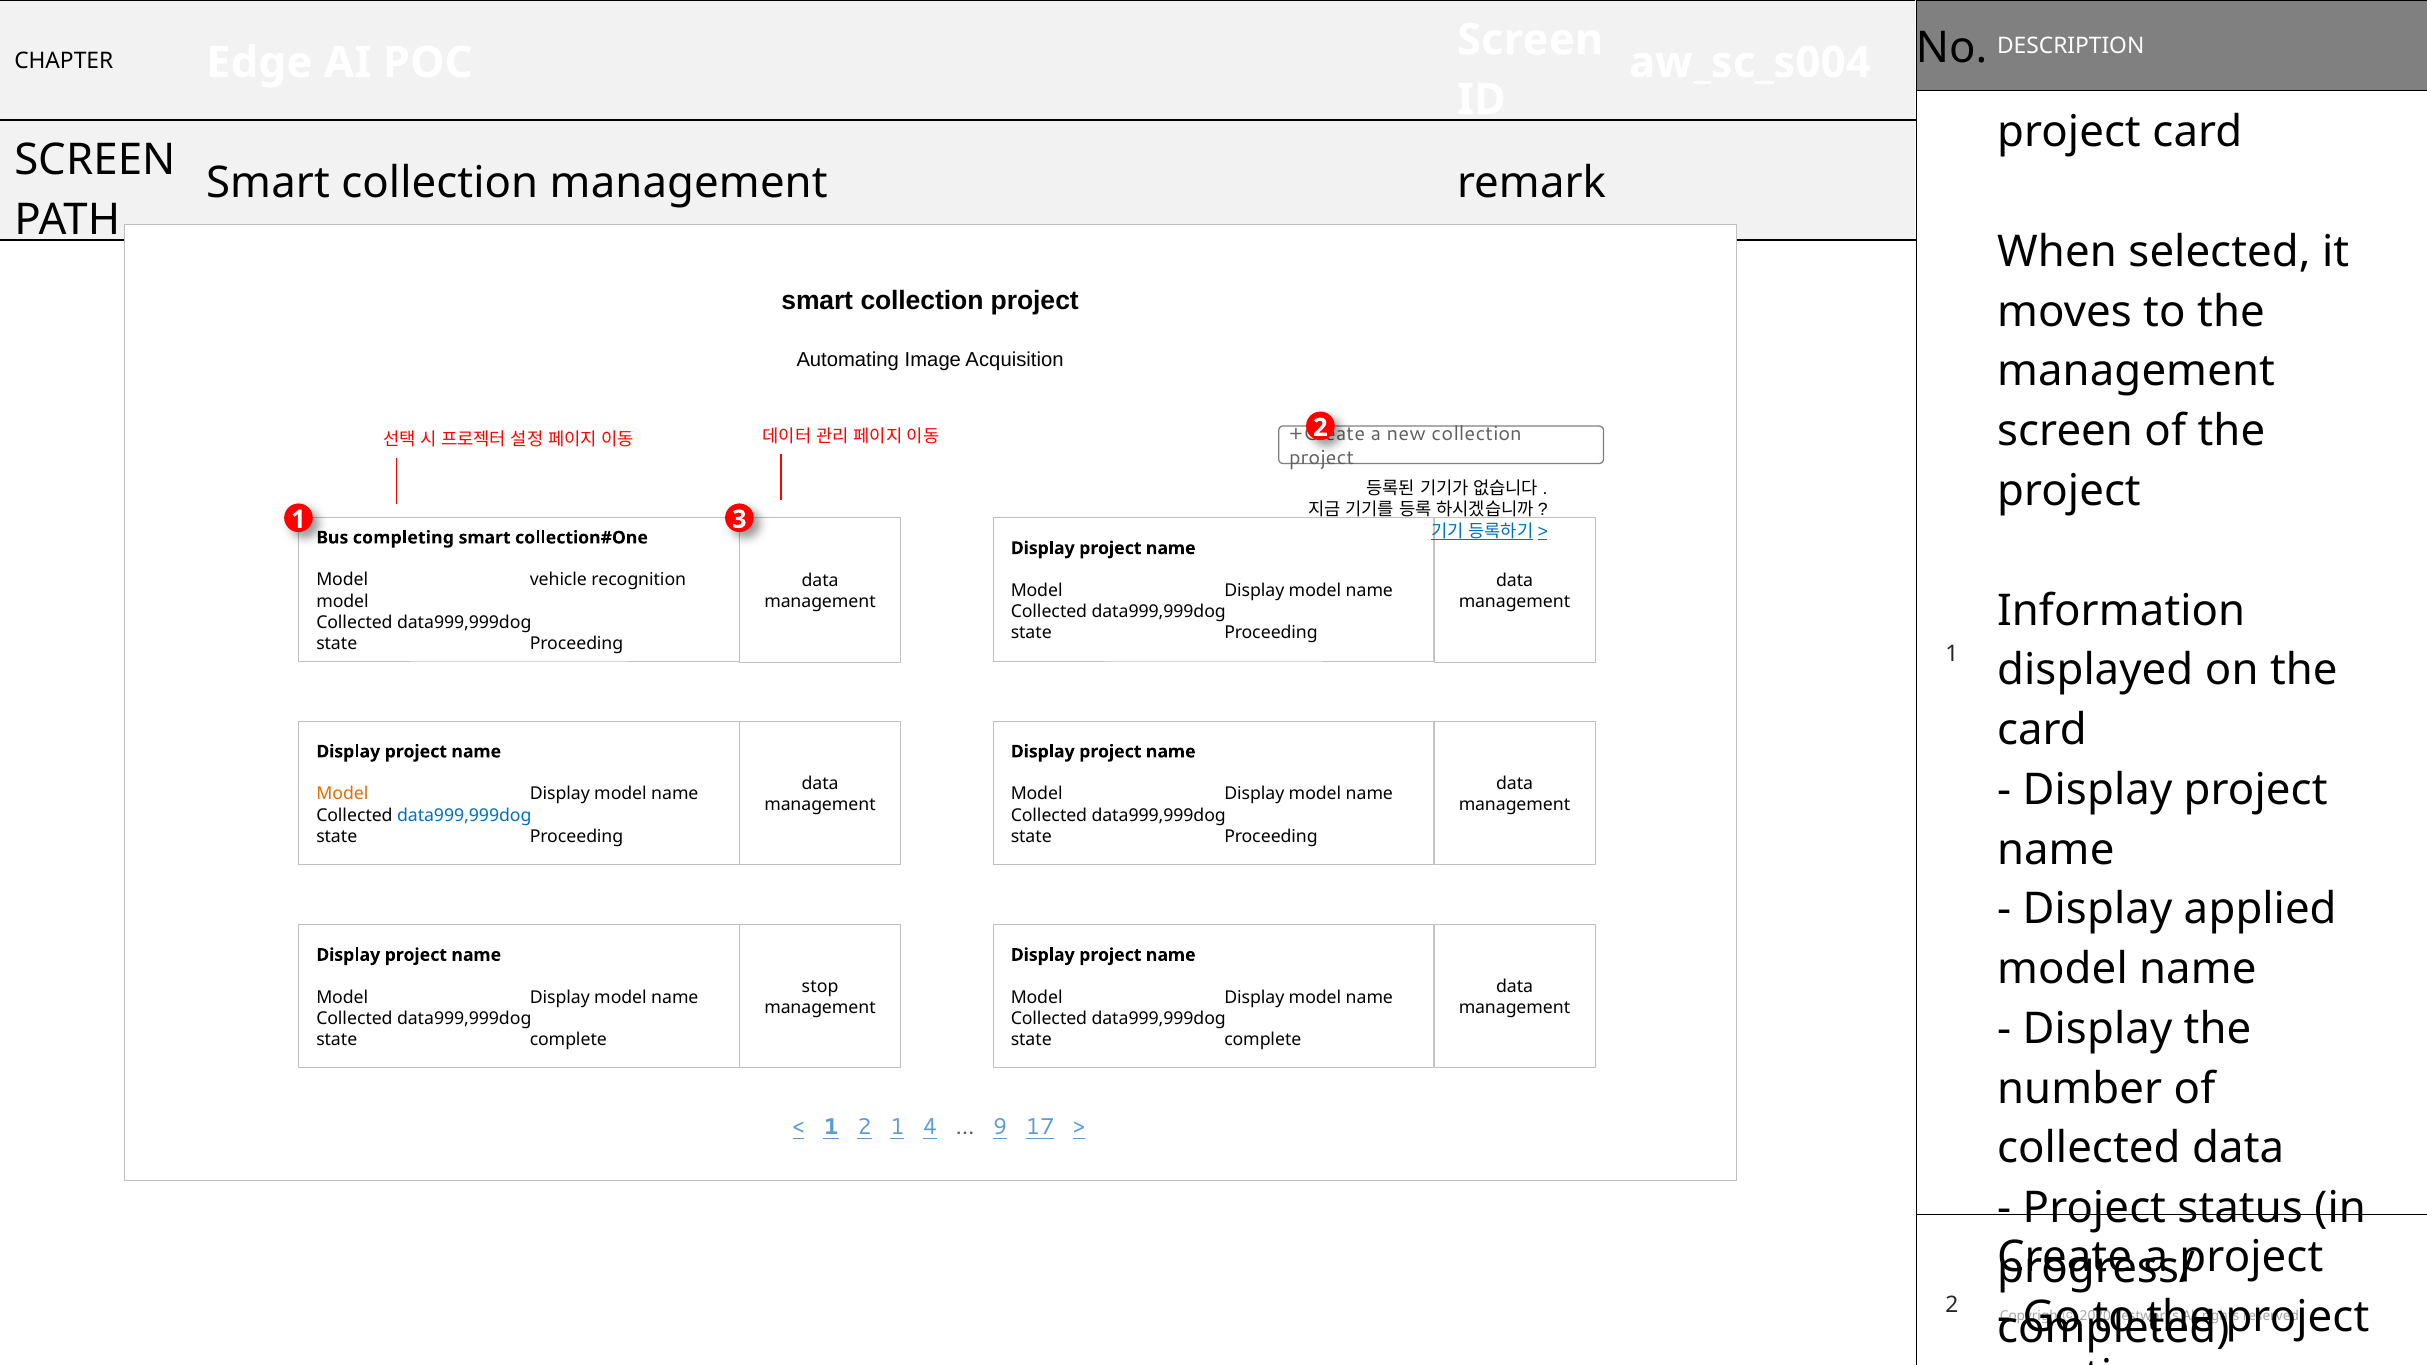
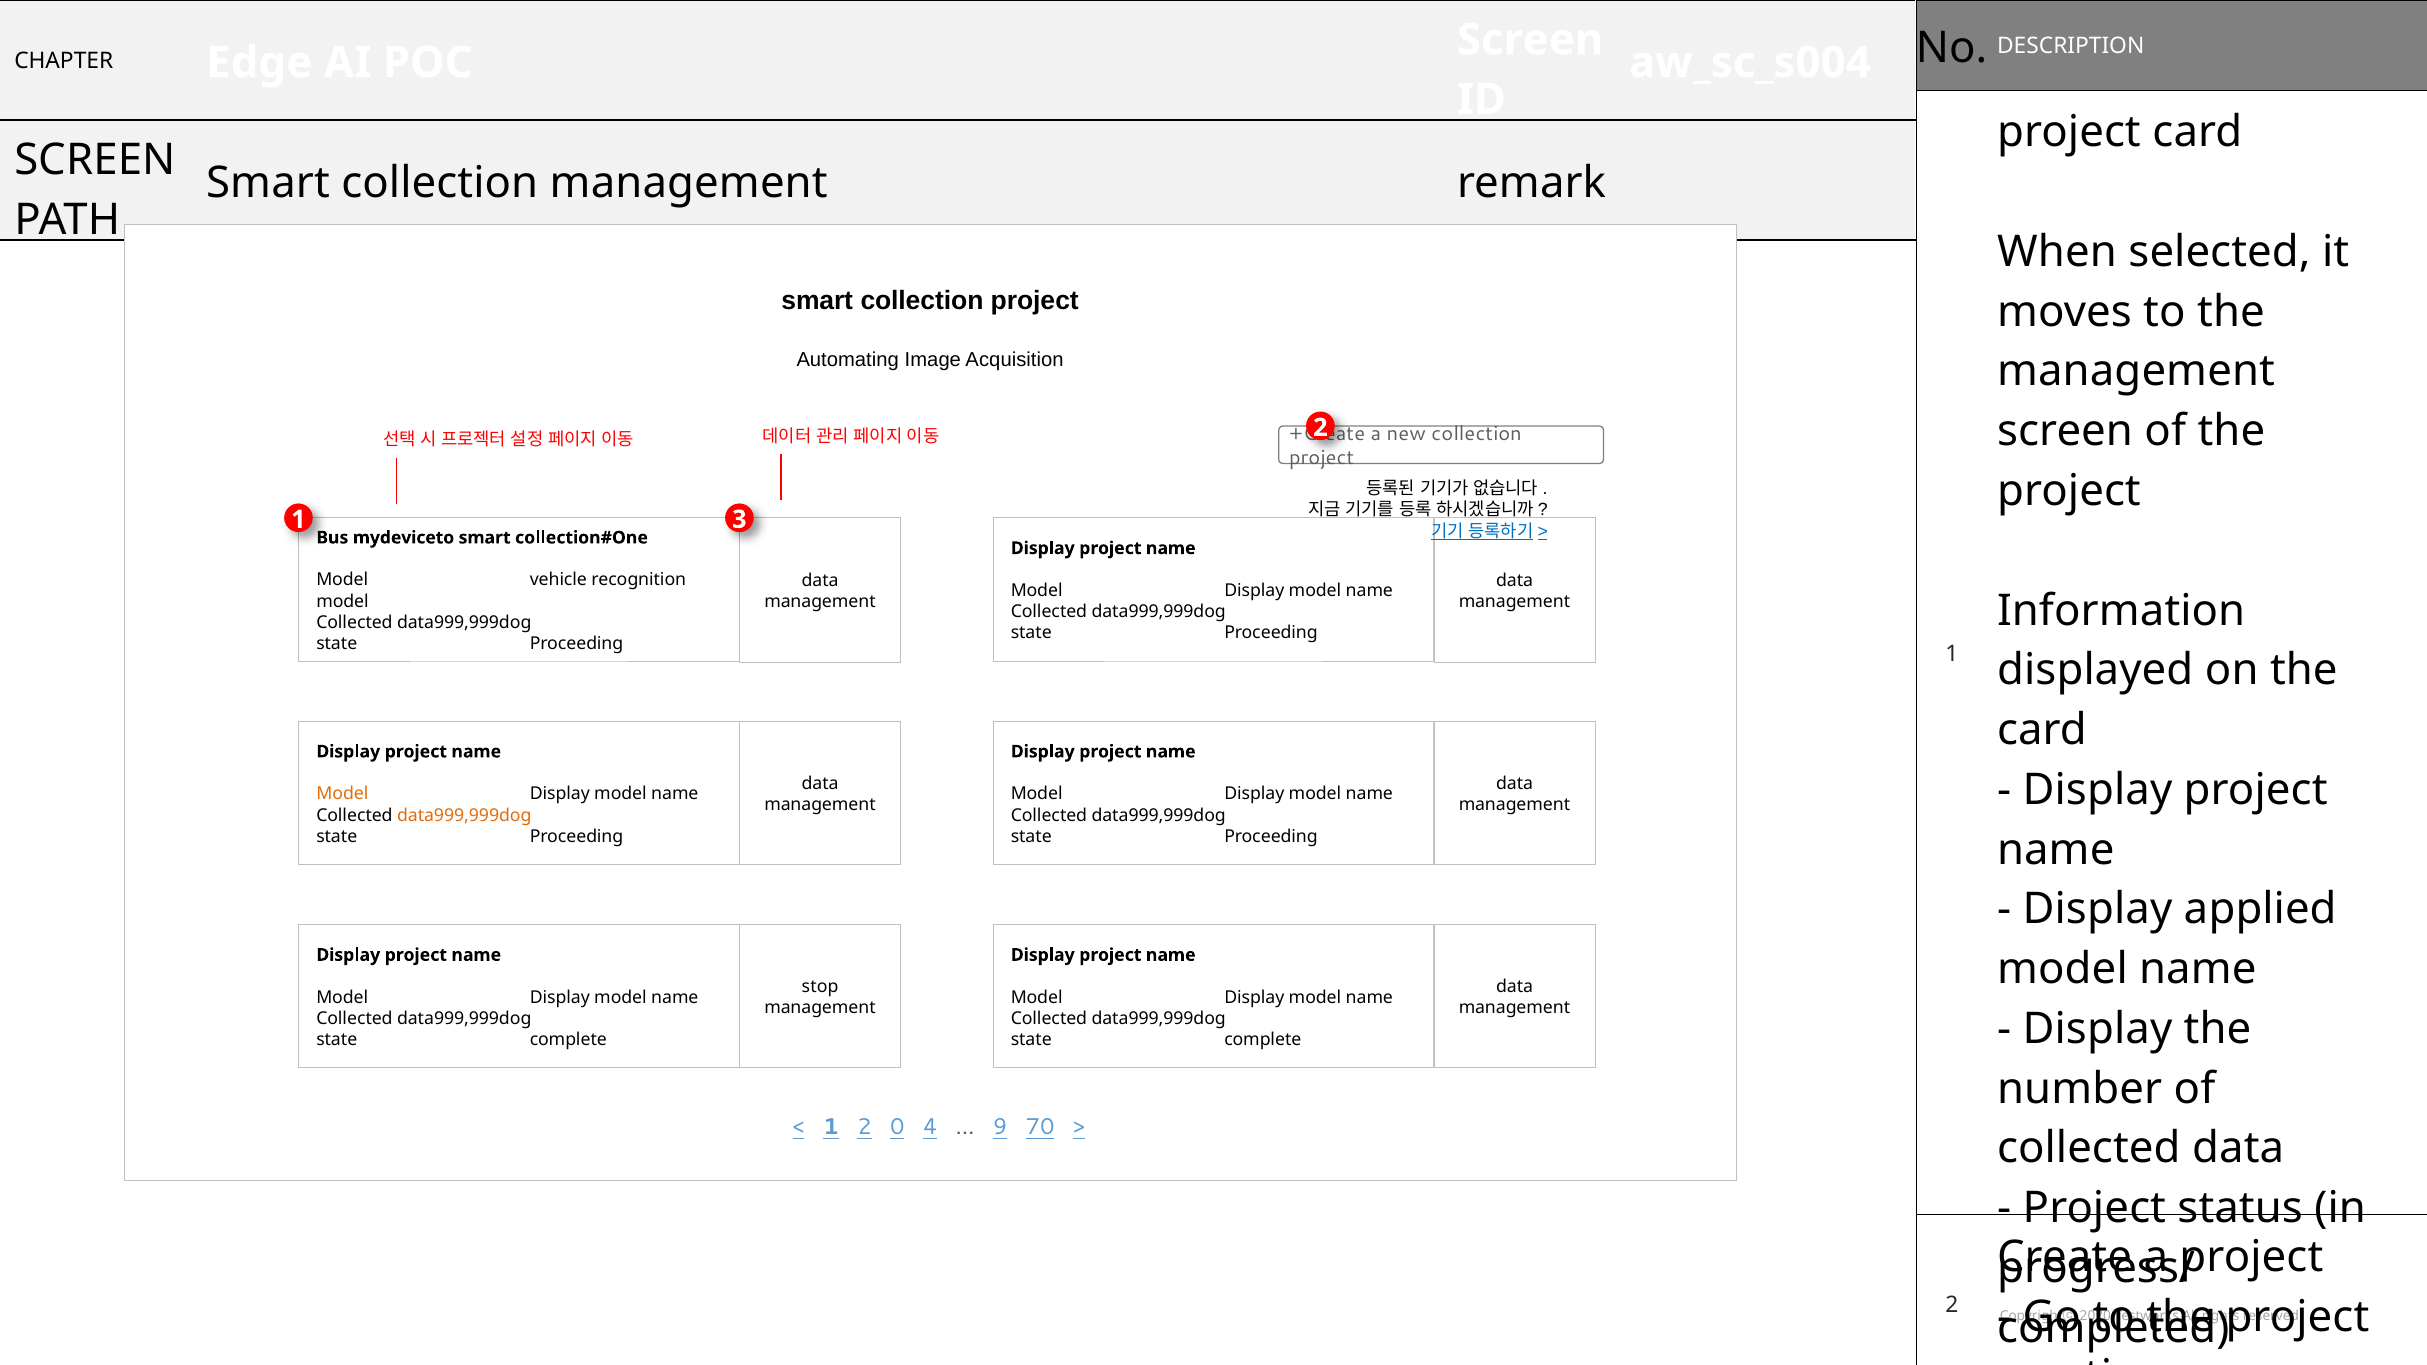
completing: completing -> mydeviceto
data999,999dog at (464, 815) colour: blue -> orange
2 1: 1 -> 0
17: 17 -> 70
